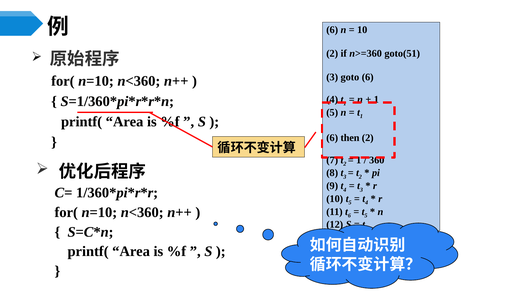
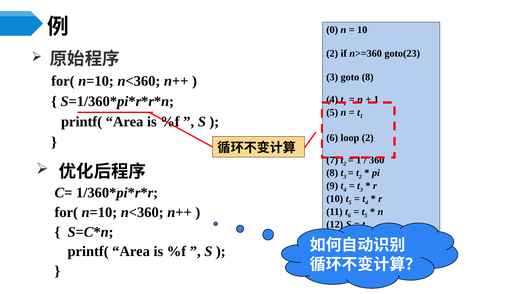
6 at (332, 30): 6 -> 0
goto(51: goto(51 -> goto(23
goto 6: 6 -> 8
then: then -> loop
